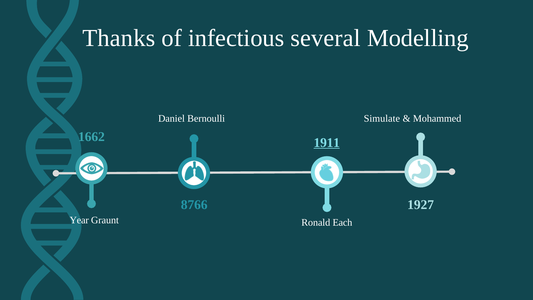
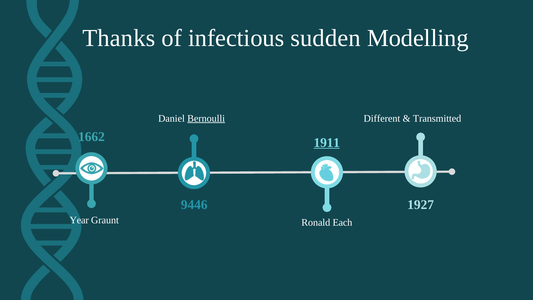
several: several -> sudden
Bernoulli underline: none -> present
Simulate: Simulate -> Different
Mohammed: Mohammed -> Transmitted
8766: 8766 -> 9446
